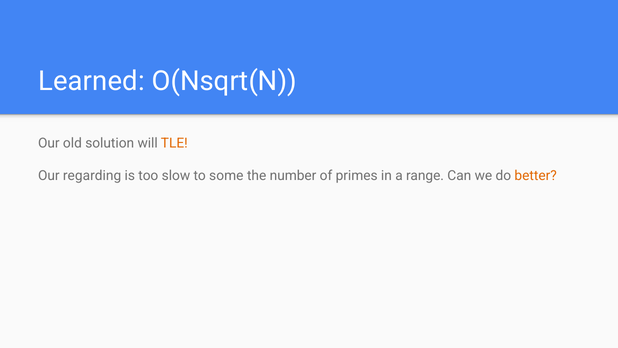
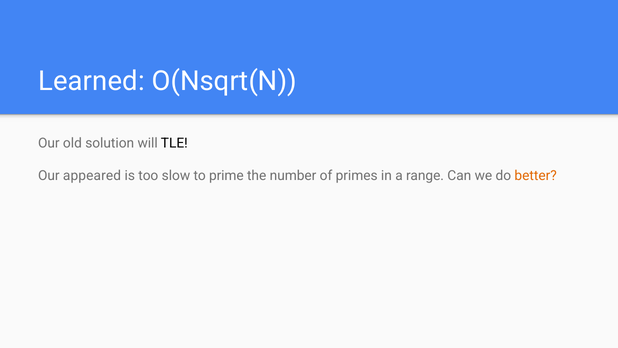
TLE colour: orange -> black
regarding: regarding -> appeared
some: some -> prime
